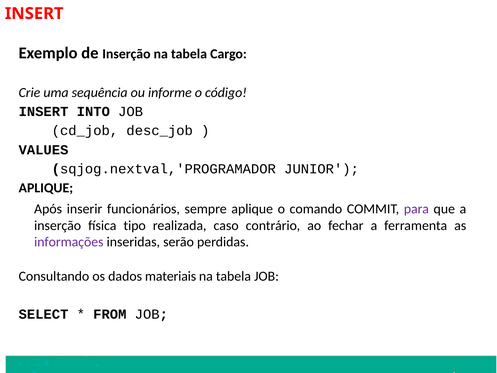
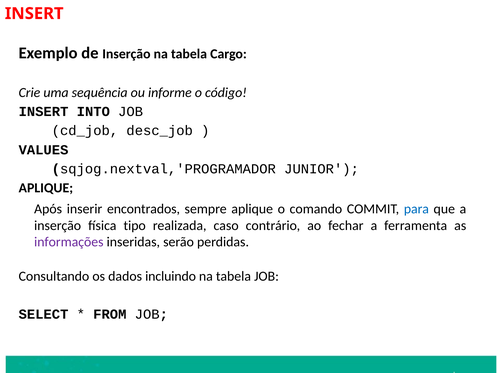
funcionários: funcionários -> encontrados
para colour: purple -> blue
materiais: materiais -> incluindo
